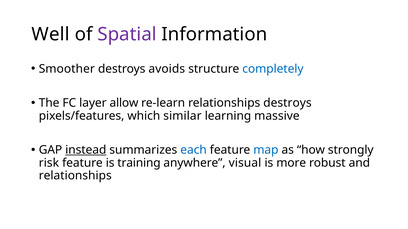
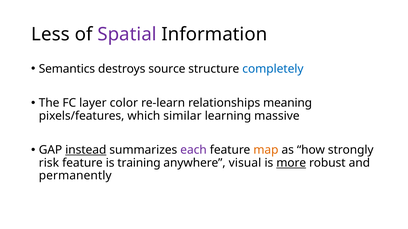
Well: Well -> Less
Smoother: Smoother -> Semantics
avoids: avoids -> source
allow: allow -> color
relationships destroys: destroys -> meaning
each colour: blue -> purple
map colour: blue -> orange
more underline: none -> present
relationships at (75, 176): relationships -> permanently
